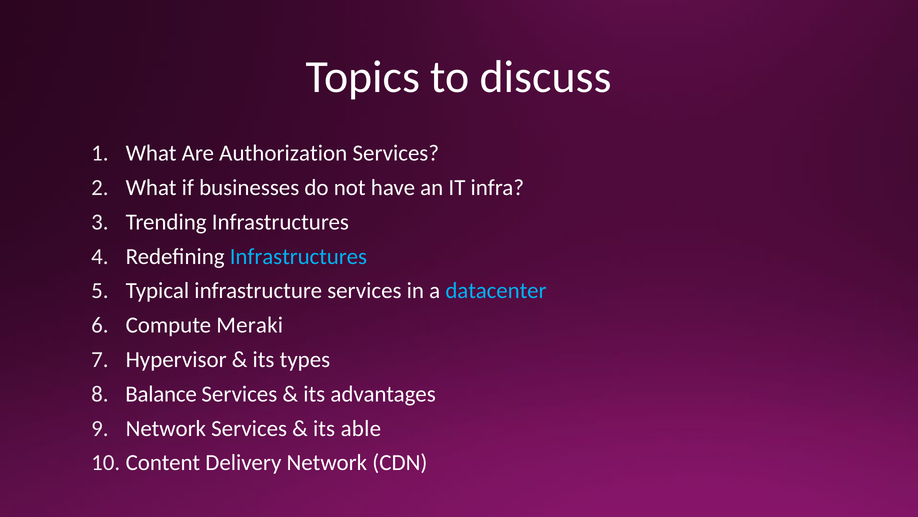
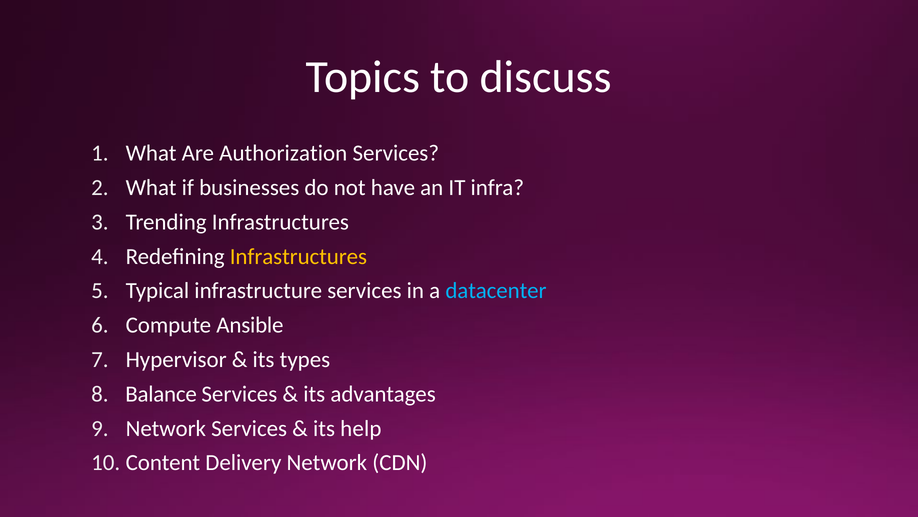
Infrastructures at (298, 256) colour: light blue -> yellow
Meraki: Meraki -> Ansible
able: able -> help
